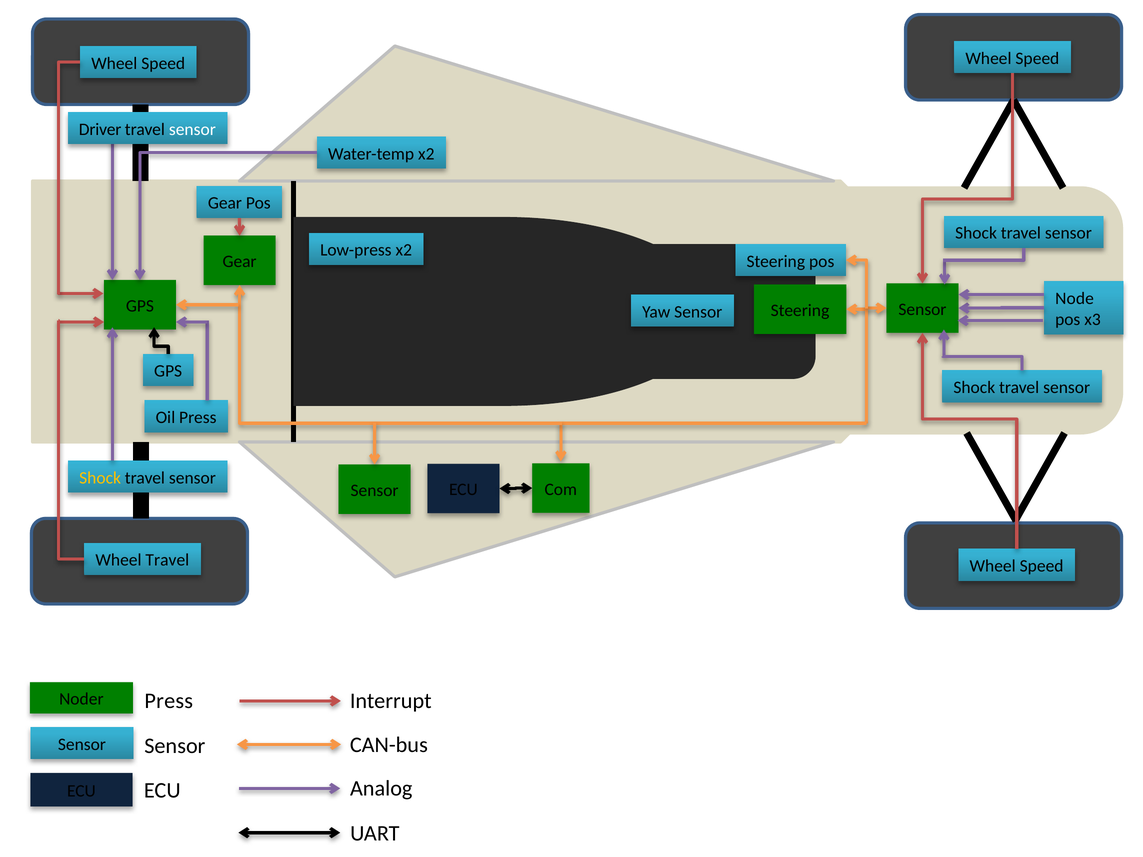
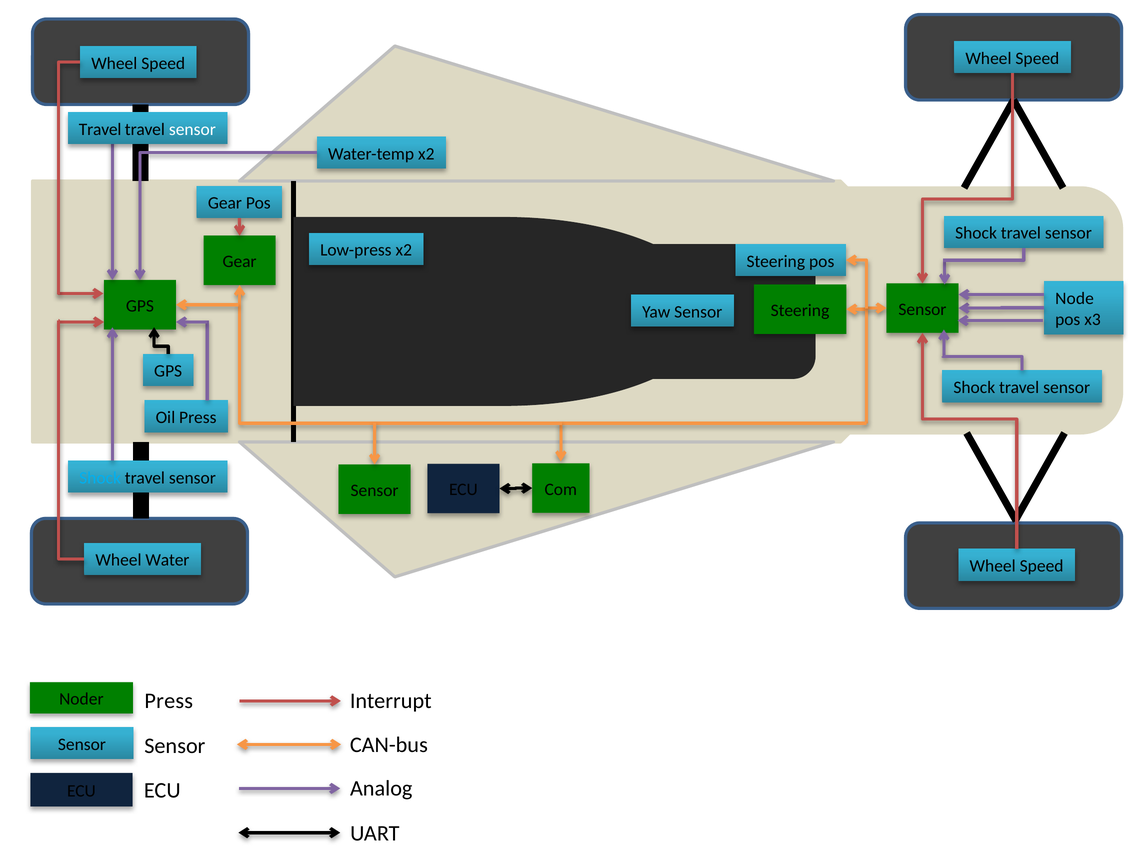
Driver at (100, 129): Driver -> Travel
Shock at (100, 478) colour: yellow -> light blue
Wheel Travel: Travel -> Water
